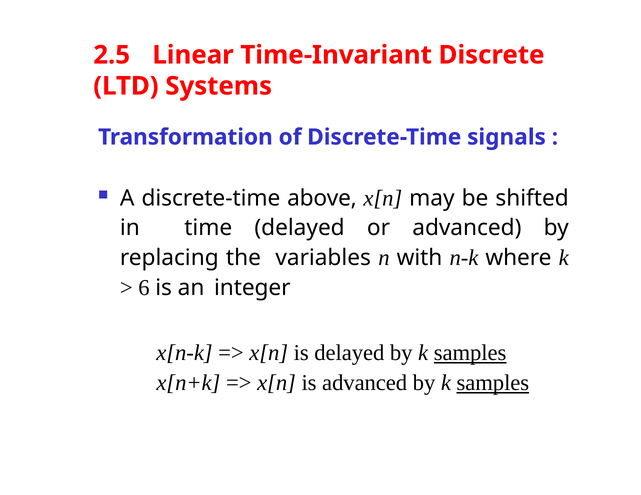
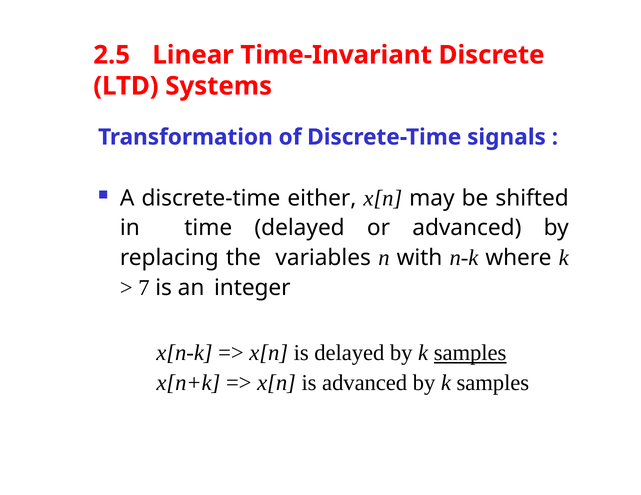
above: above -> either
6: 6 -> 7
samples at (493, 383) underline: present -> none
